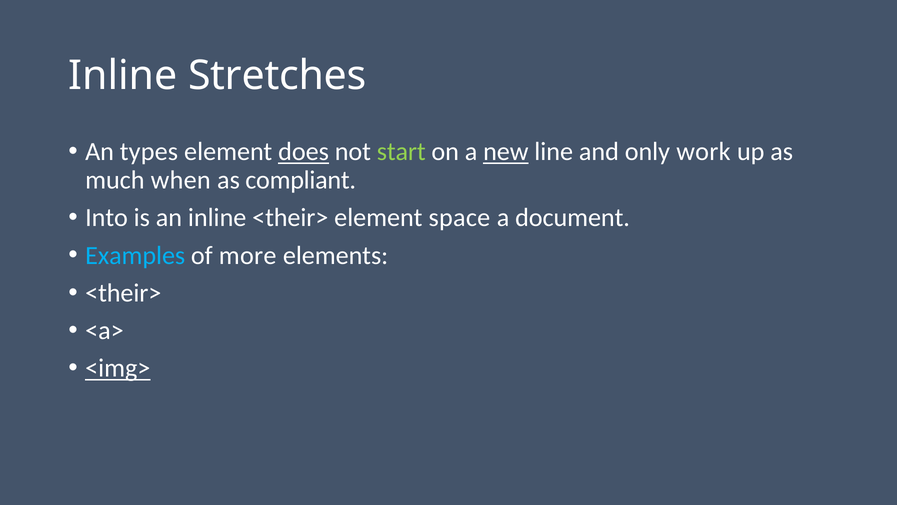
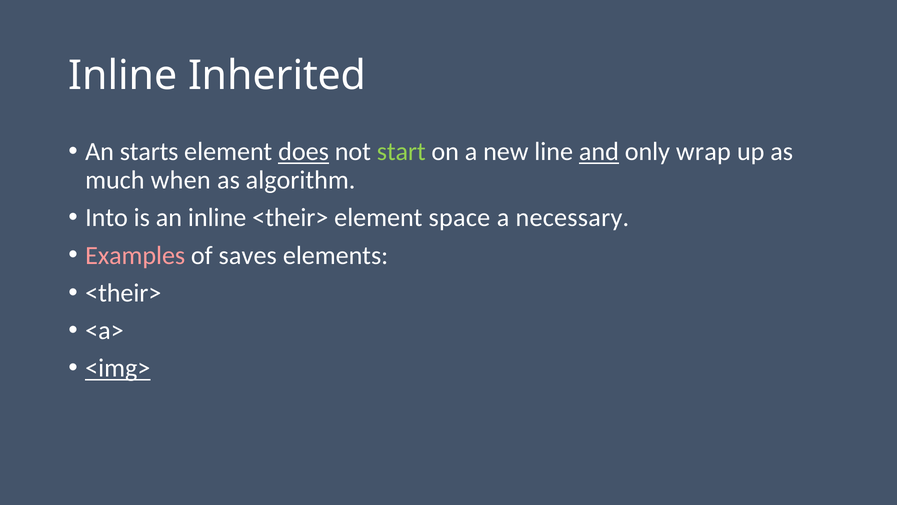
Stretches: Stretches -> Inherited
types: types -> starts
new underline: present -> none
and underline: none -> present
work: work -> wrap
compliant: compliant -> algorithm
document: document -> necessary
Examples colour: light blue -> pink
more: more -> saves
